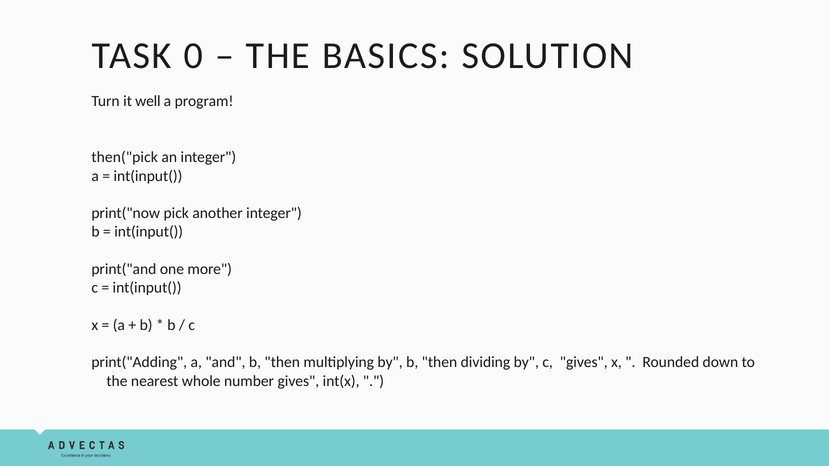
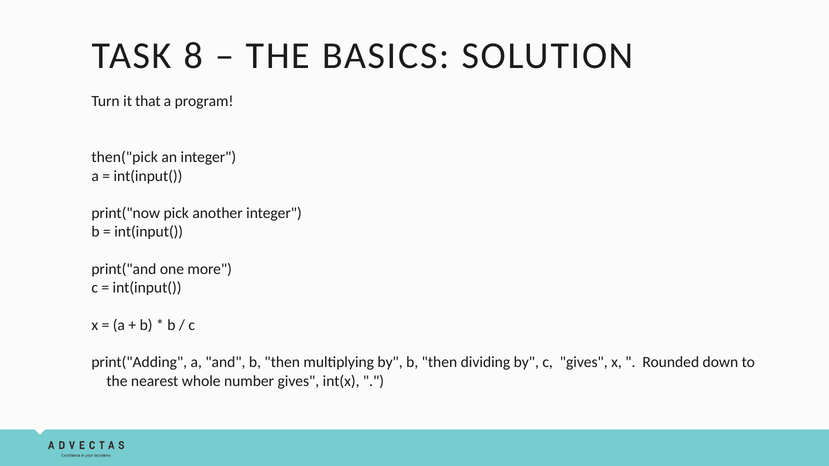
0: 0 -> 8
well: well -> that
